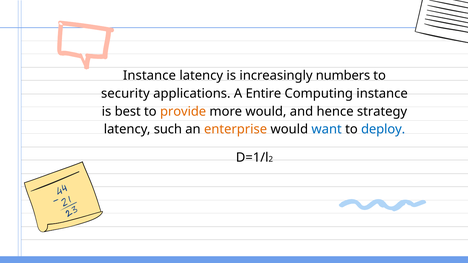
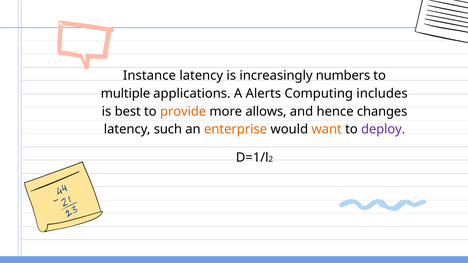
security: security -> multiple
Entire: Entire -> Alerts
Computing instance: instance -> includes
more would: would -> allows
strategy: strategy -> changes
want colour: blue -> orange
deploy colour: blue -> purple
